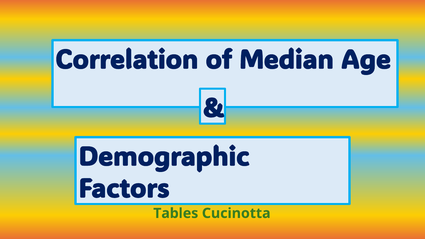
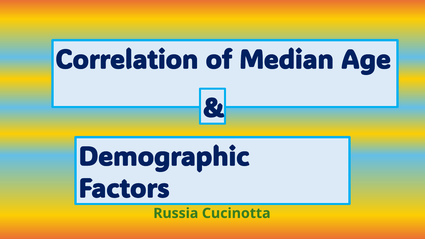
Tables: Tables -> Russia
